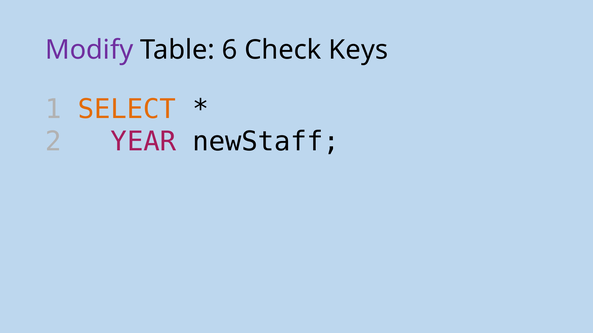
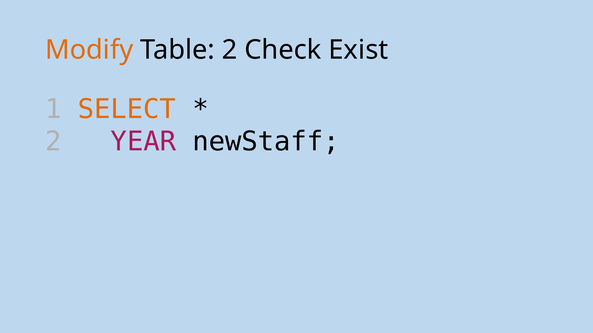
Modify colour: purple -> orange
Table 6: 6 -> 2
Keys: Keys -> Exist
